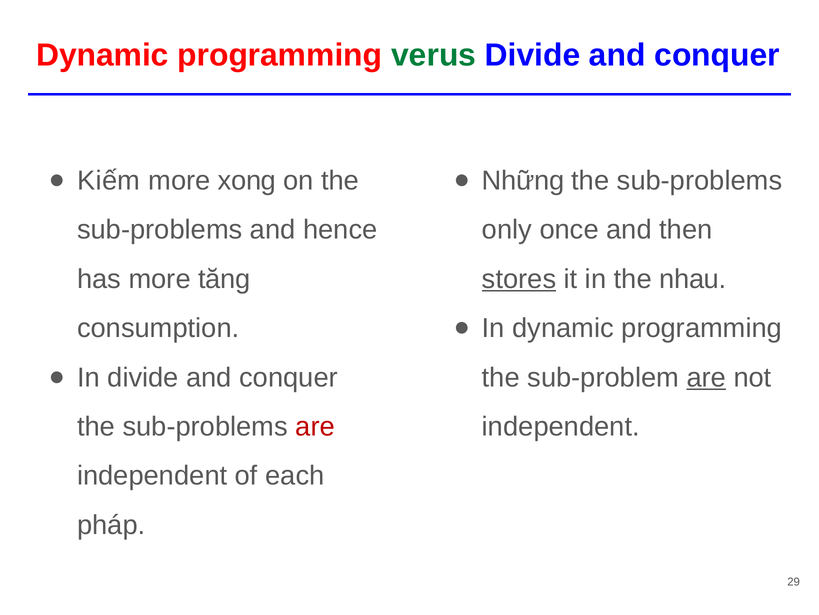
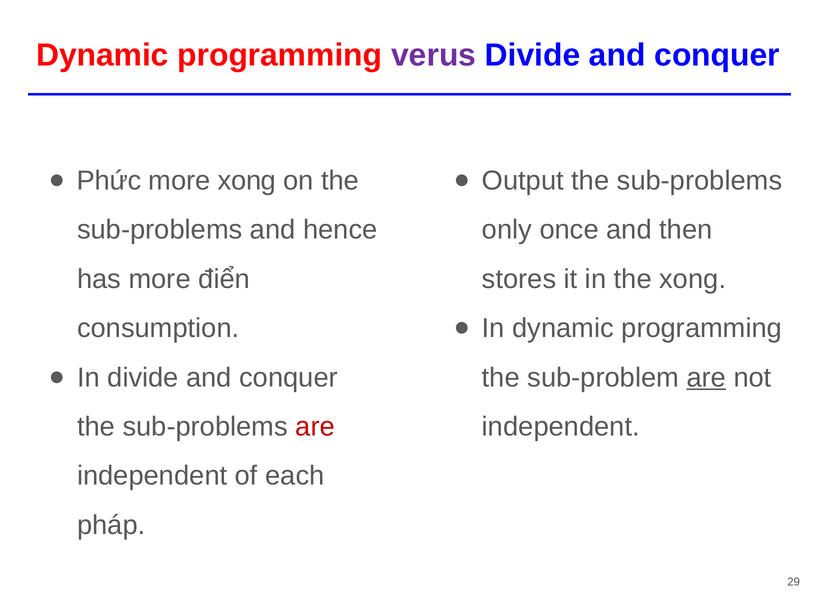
verus colour: green -> purple
Kiếm: Kiếm -> Phức
Những: Những -> Output
tăng: tăng -> điển
stores underline: present -> none
the nhau: nhau -> xong
